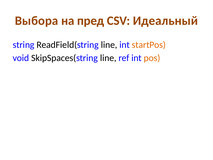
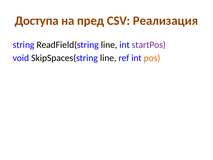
Выбора: Выбора -> Доступа
Идеальный: Идеальный -> Реализация
startPos colour: orange -> purple
